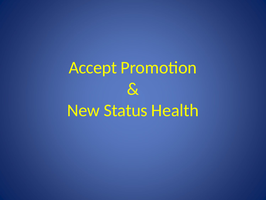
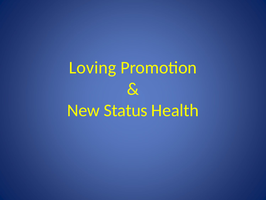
Accept: Accept -> Loving
